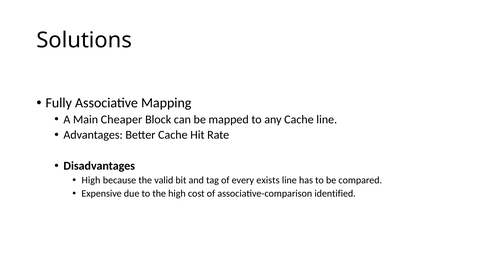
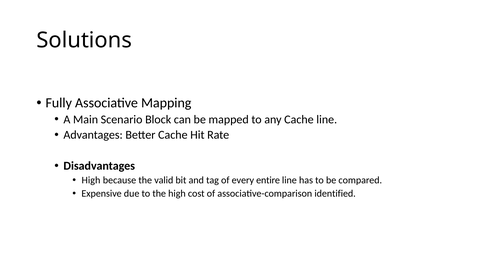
Cheaper: Cheaper -> Scenario
exists: exists -> entire
